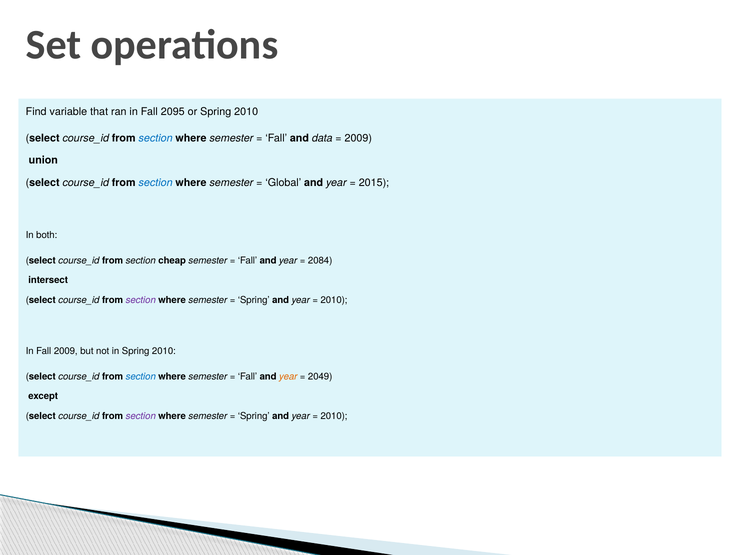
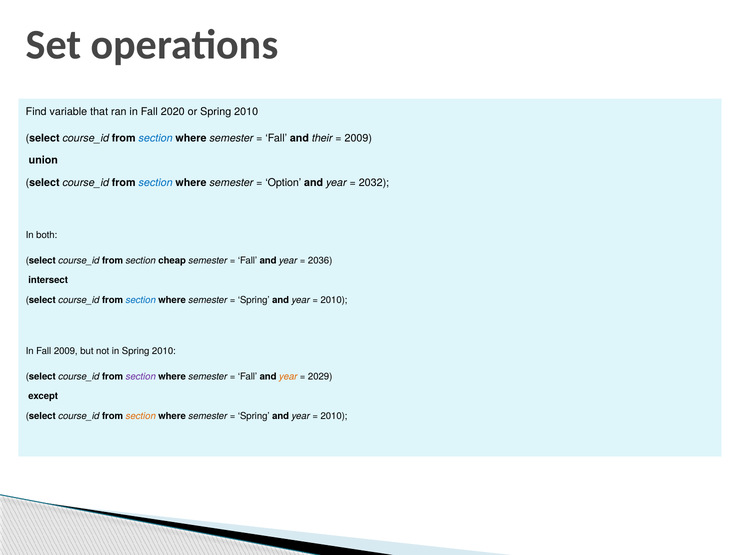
2095: 2095 -> 2020
data: data -> their
Global: Global -> Option
2015: 2015 -> 2032
2084: 2084 -> 2036
section at (141, 300) colour: purple -> blue
section at (141, 376) colour: blue -> purple
2049: 2049 -> 2029
section at (141, 416) colour: purple -> orange
